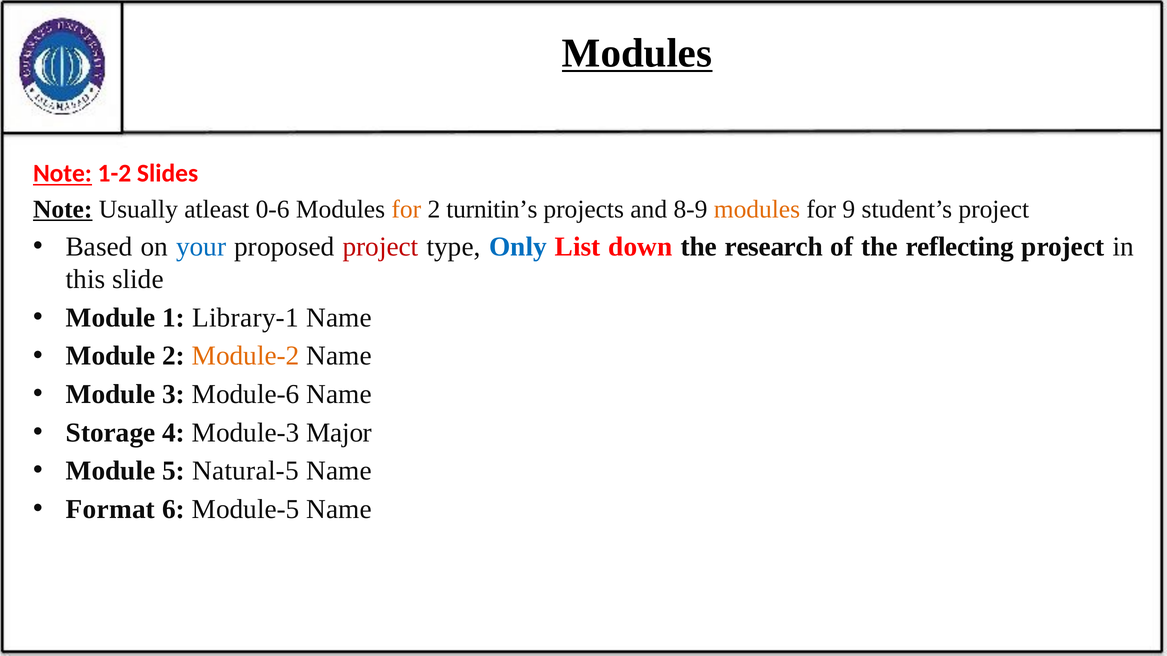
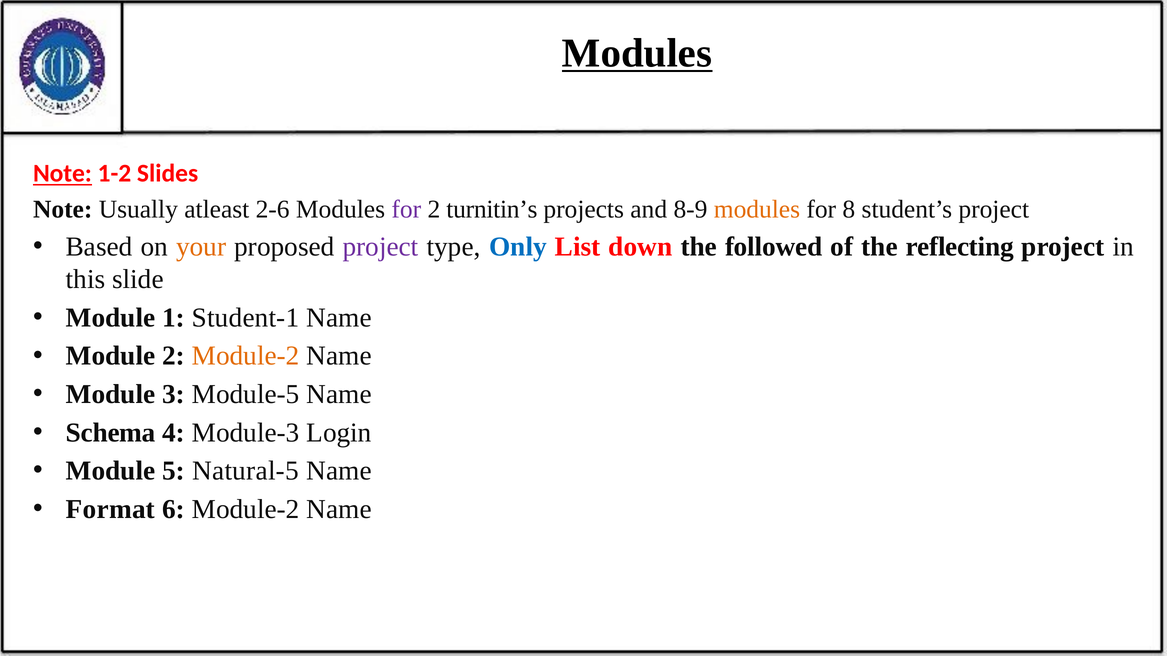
Note at (63, 209) underline: present -> none
0-6: 0-6 -> 2-6
for at (406, 209) colour: orange -> purple
9: 9 -> 8
your colour: blue -> orange
project at (381, 247) colour: red -> purple
research: research -> followed
Library-1: Library-1 -> Student-1
Module-6: Module-6 -> Module-5
Storage: Storage -> Schema
Major: Major -> Login
6 Module-5: Module-5 -> Module-2
